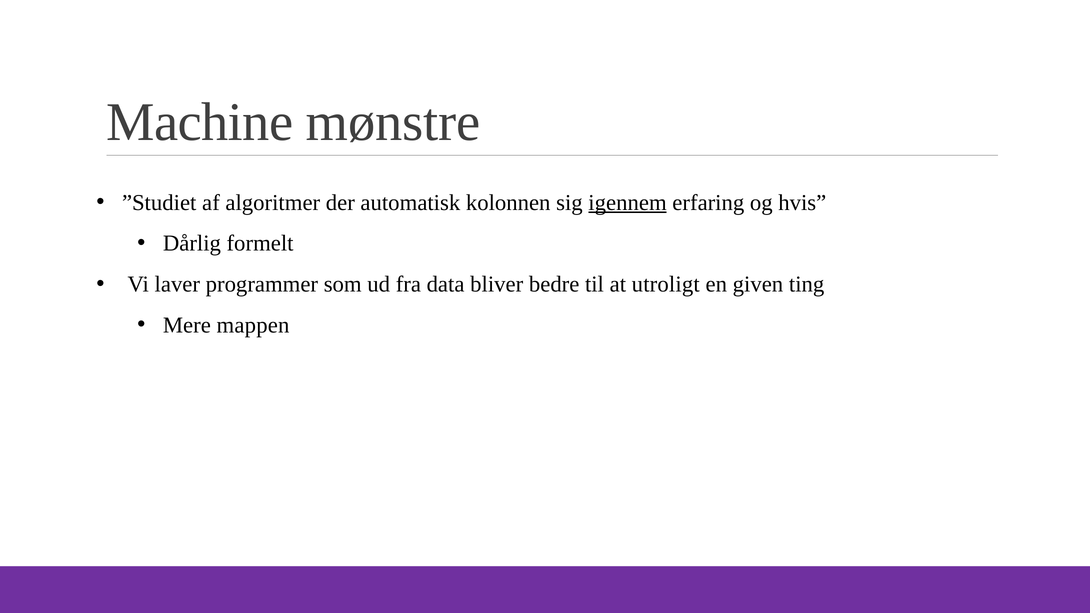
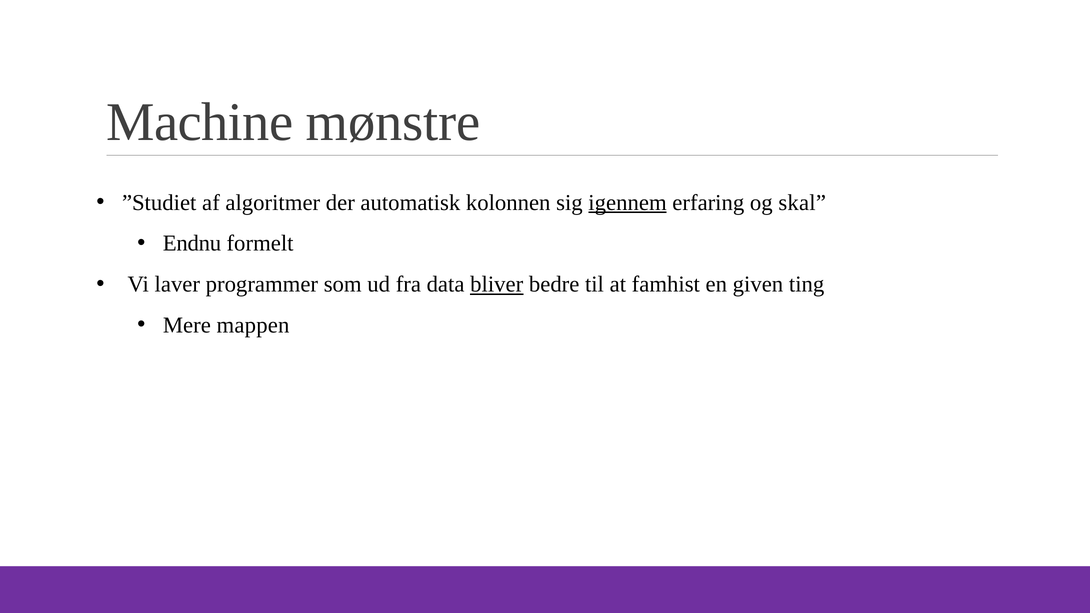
hvis: hvis -> skal
Dårlig: Dårlig -> Endnu
bliver underline: none -> present
utroligt: utroligt -> famhist
